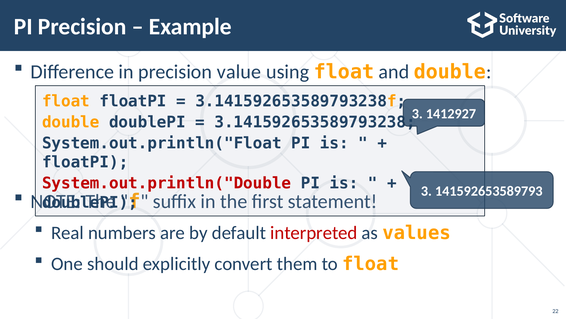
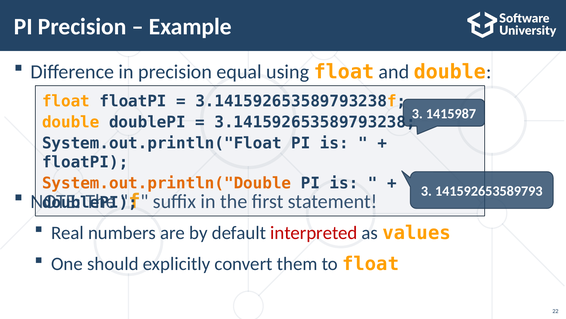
value: value -> equal
1412927: 1412927 -> 1415987
System.out.println("Double colour: red -> orange
